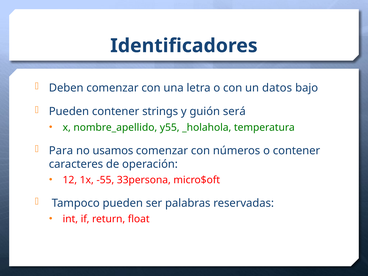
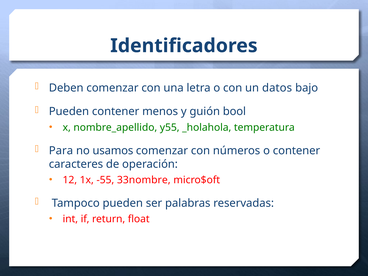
strings: strings -> menos
será: será -> bool
33persona: 33persona -> 33nombre
